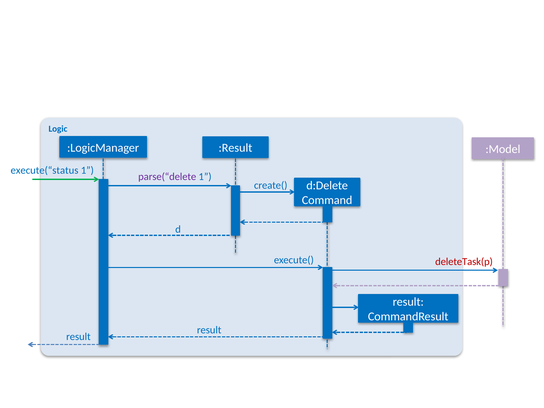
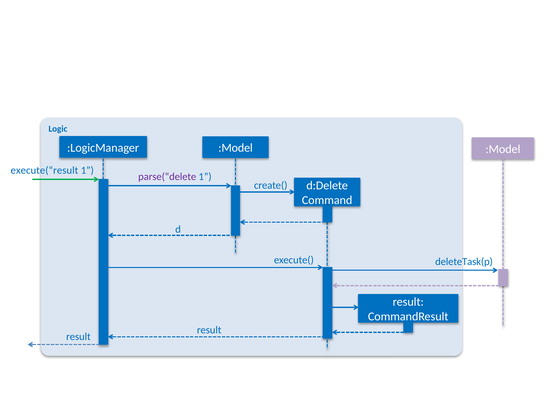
:LogicManager :Result: :Result -> :Model
execute(“status: execute(“status -> execute(“result
deleteTask(p colour: red -> blue
